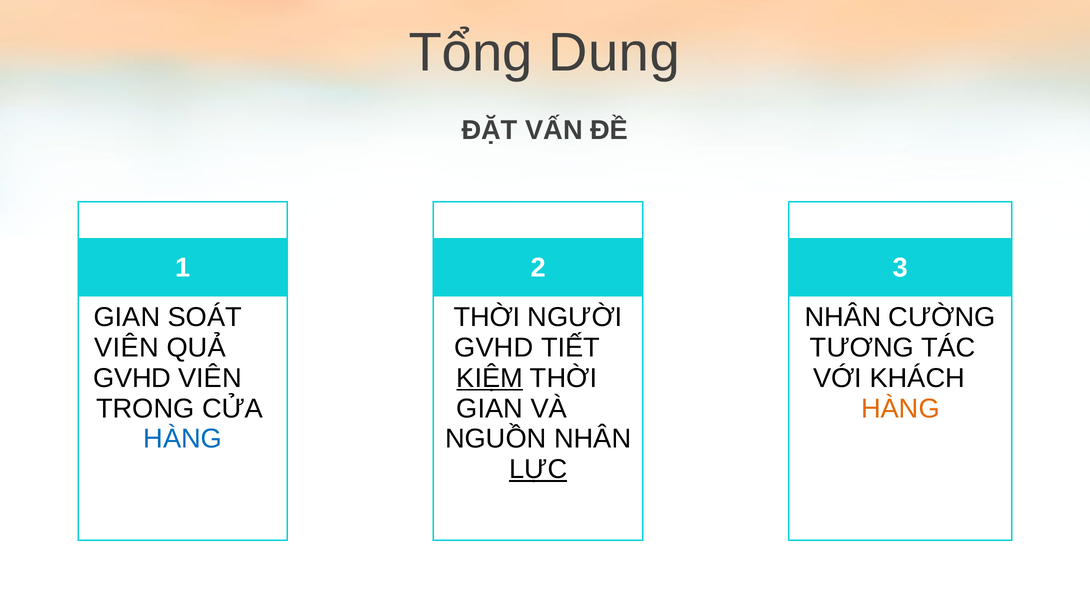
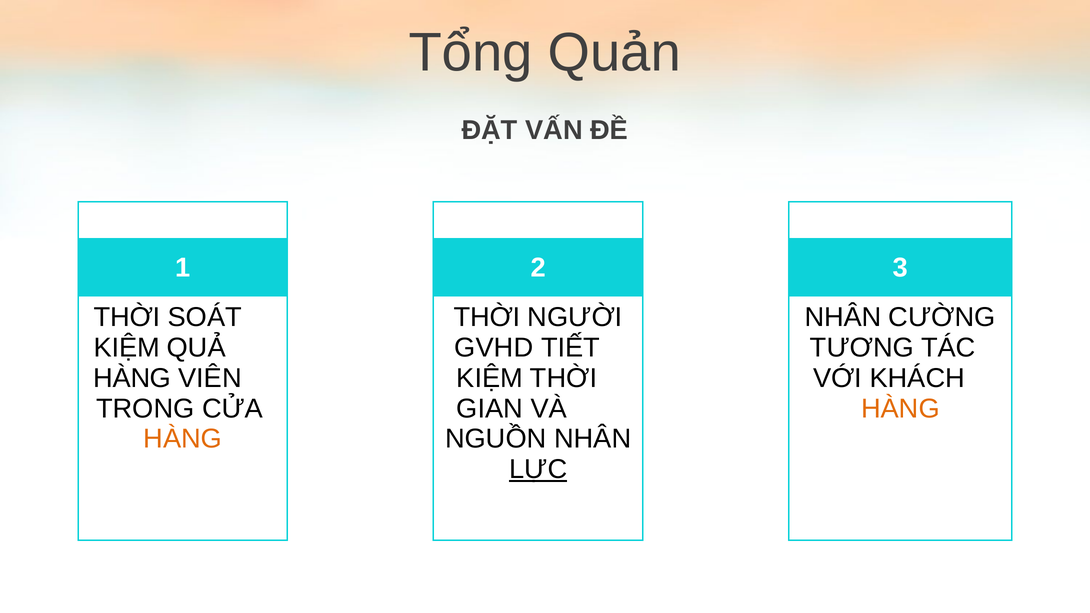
Dung: Dung -> Quản
GIAN at (127, 317): GIAN -> THỜI
VIÊN at (127, 348): VIÊN -> KIỆM
GVHD at (132, 378): GVHD -> HÀNG
KIỆM at (490, 378) underline: present -> none
HÀNG at (183, 439) colour: blue -> orange
